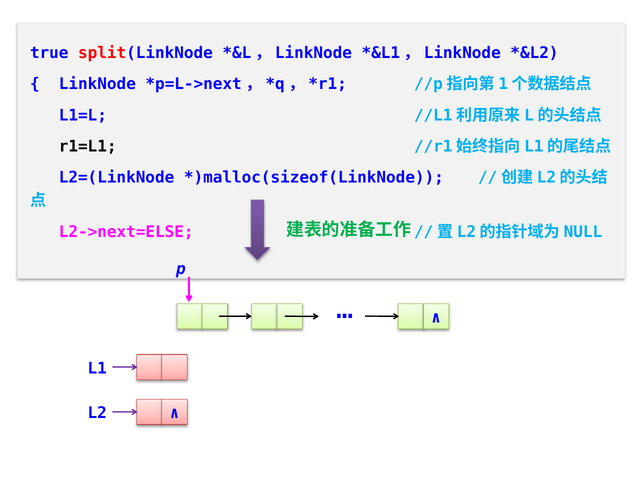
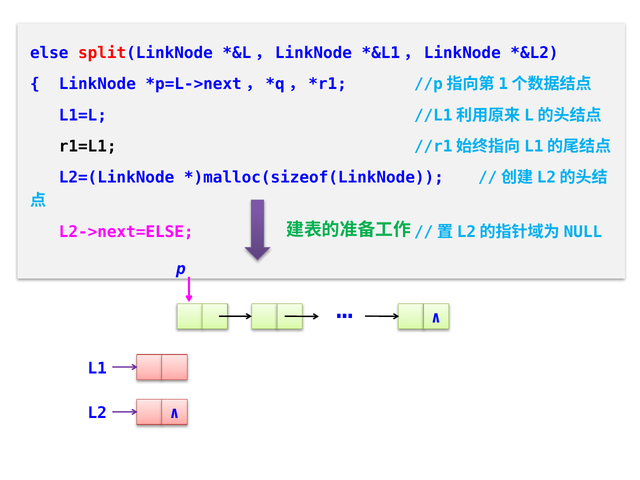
true: true -> else
